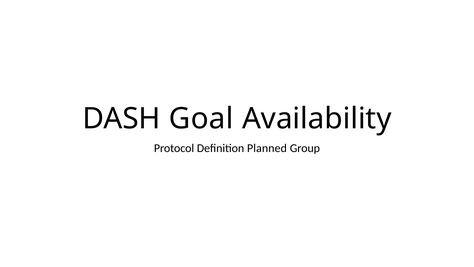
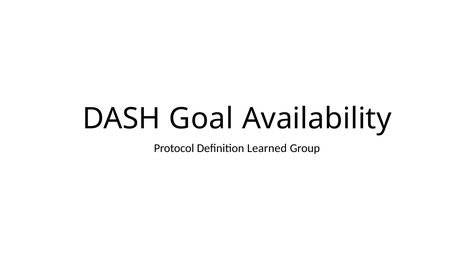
Planned: Planned -> Learned
